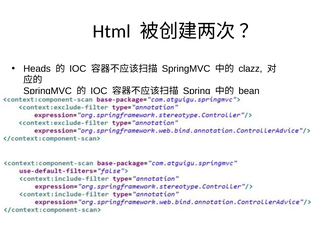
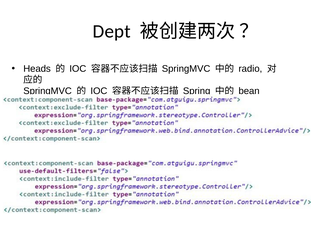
Html: Html -> Dept
clazz: clazz -> radio
